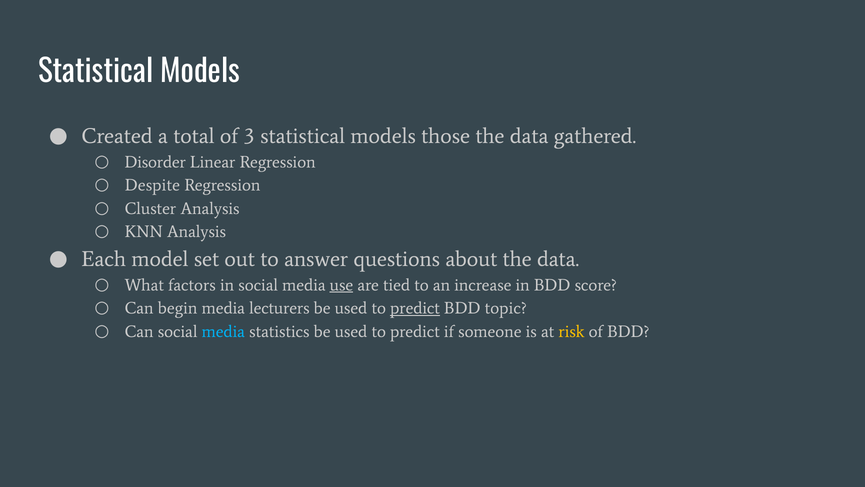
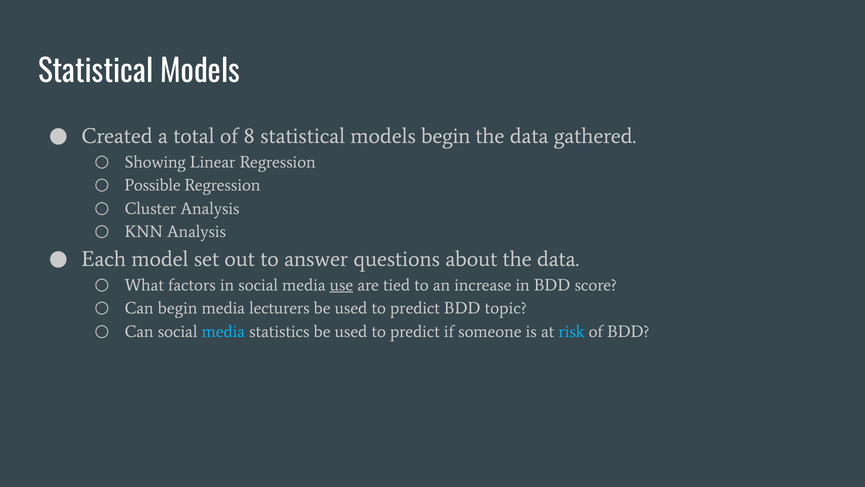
3: 3 -> 8
models those: those -> begin
Disorder: Disorder -> Showing
Despite: Despite -> Possible
predict at (415, 308) underline: present -> none
risk colour: yellow -> light blue
